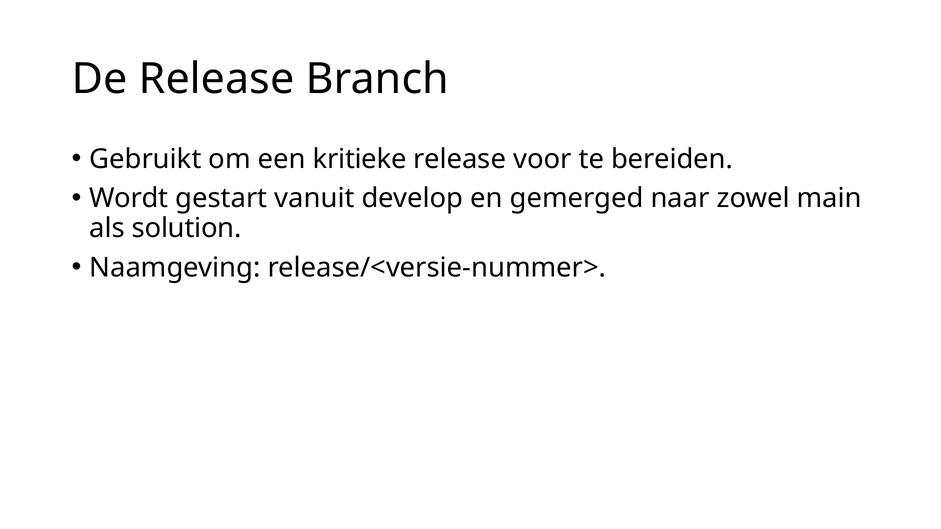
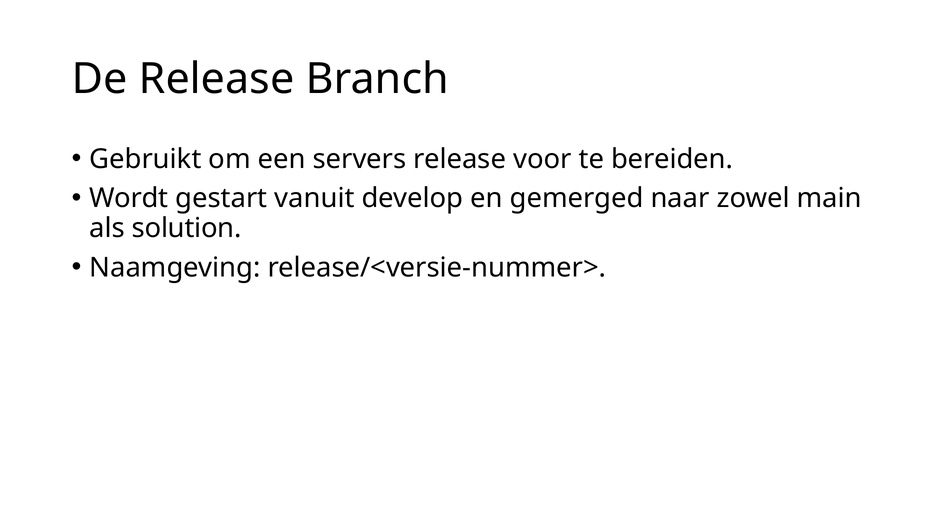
kritieke: kritieke -> servers
